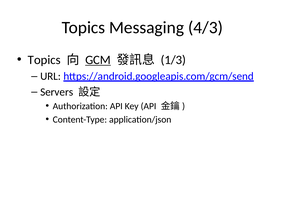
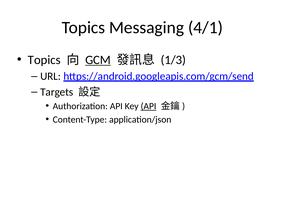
4/3: 4/3 -> 4/1
Servers: Servers -> Targets
API at (148, 106) underline: none -> present
